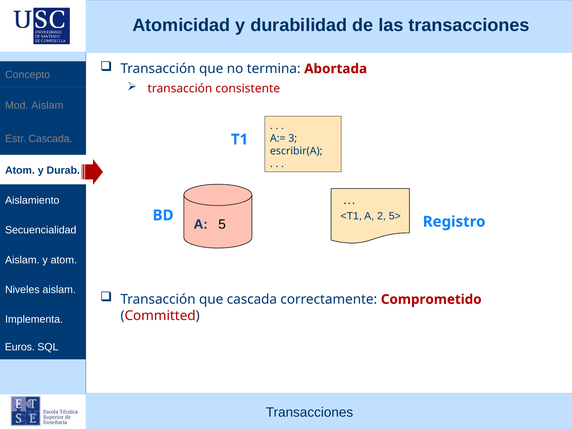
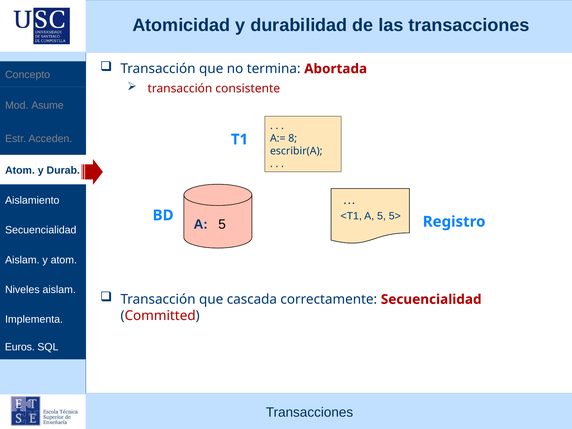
Mod Aislam: Aislam -> Asume
Estr Cascada: Cascada -> Acceden
3: 3 -> 8
A 2: 2 -> 5
correctamente Comprometido: Comprometido -> Secuencialidad
